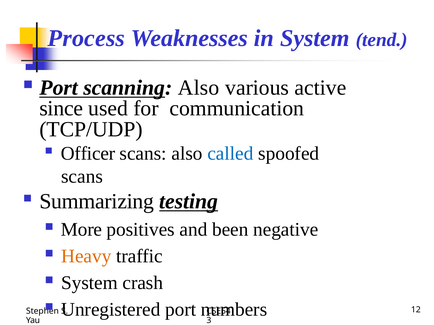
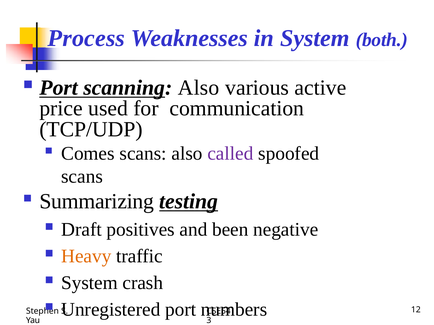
tend: tend -> both
since: since -> price
Officer: Officer -> Comes
called colour: blue -> purple
More: More -> Draft
